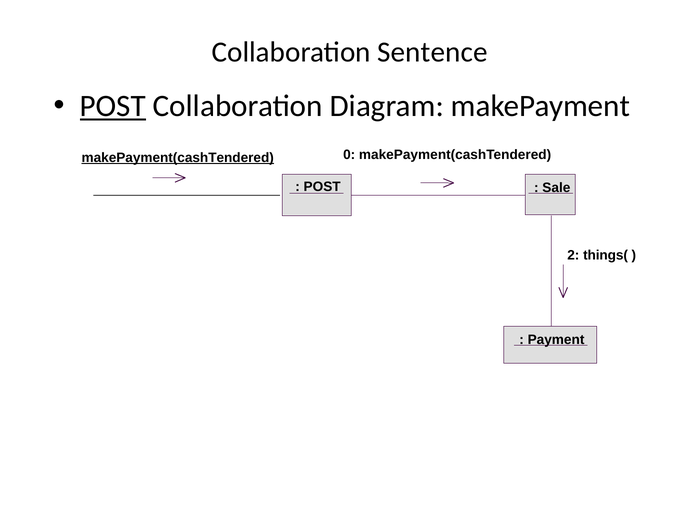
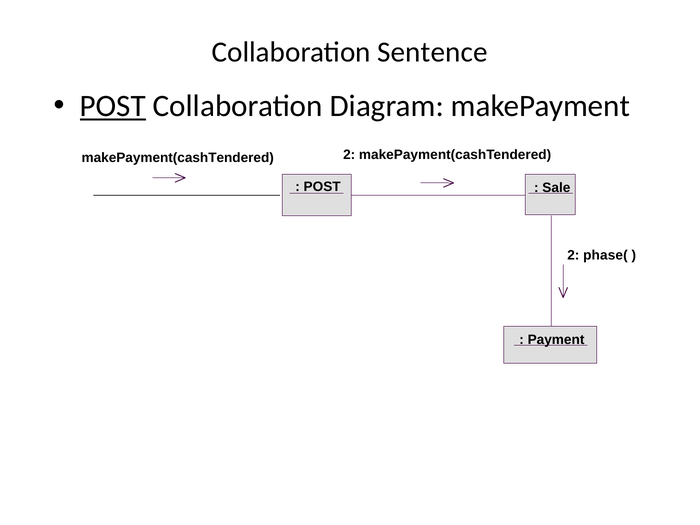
0 at (349, 155): 0 -> 2
makePayment(cashTendered at (178, 158) underline: present -> none
things(: things( -> phase(
